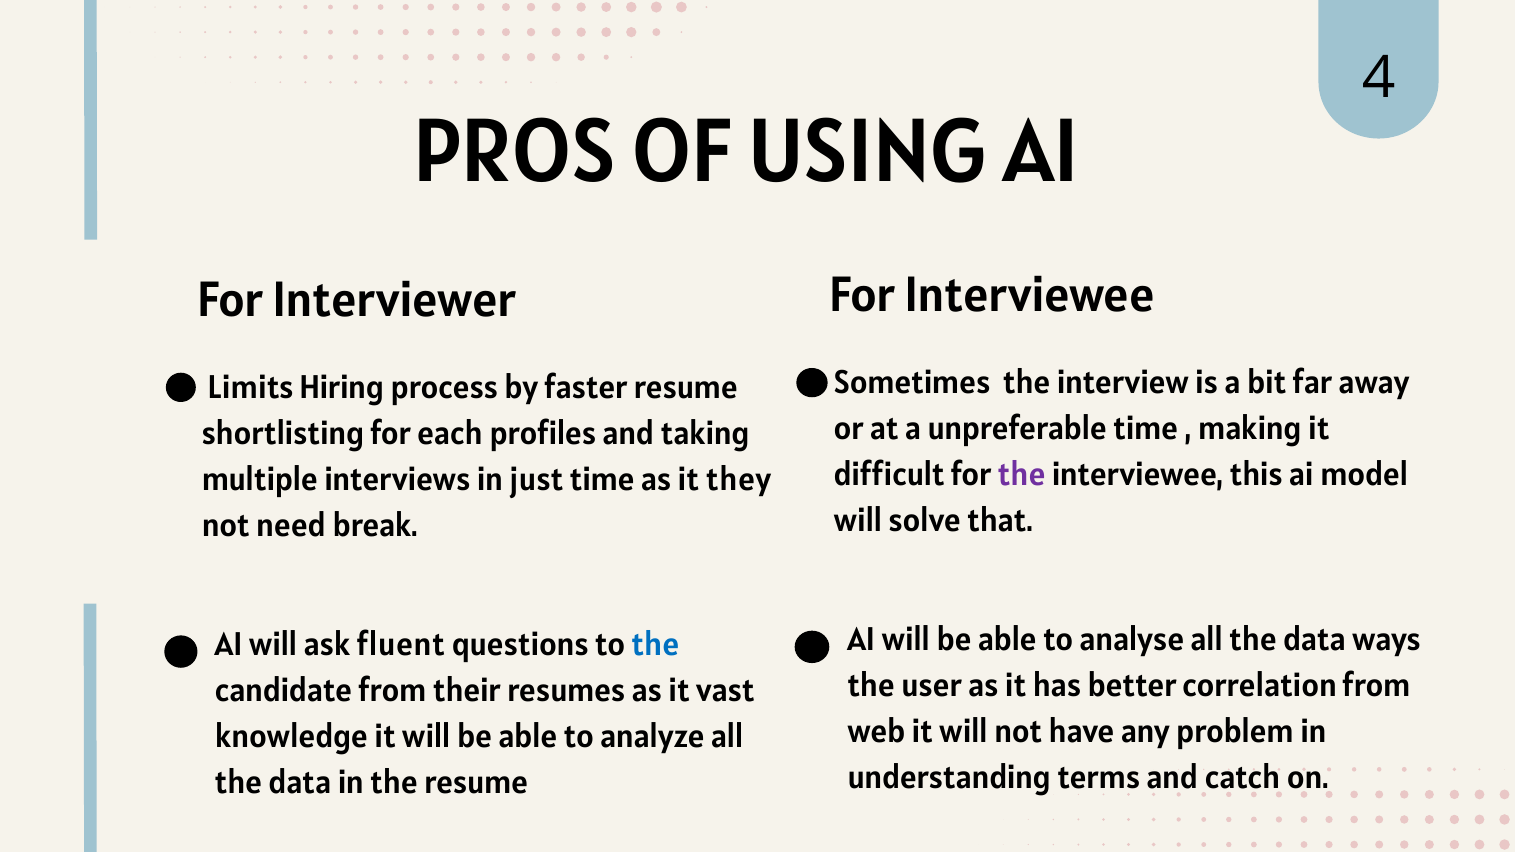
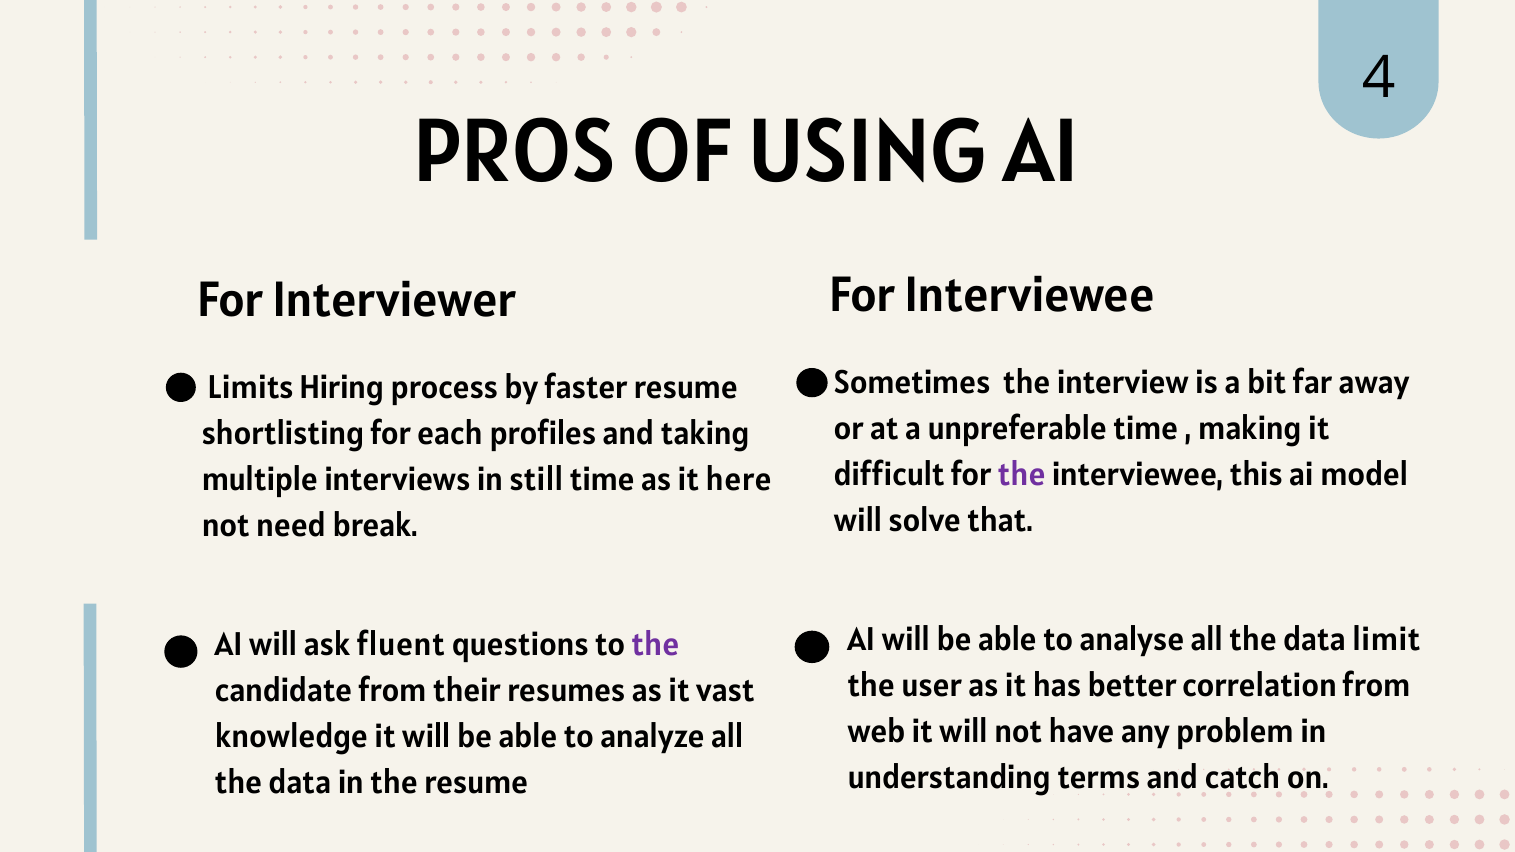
just: just -> still
they: they -> here
ways: ways -> limit
the at (655, 645) colour: blue -> purple
